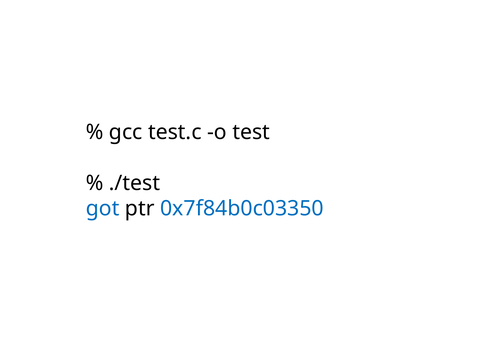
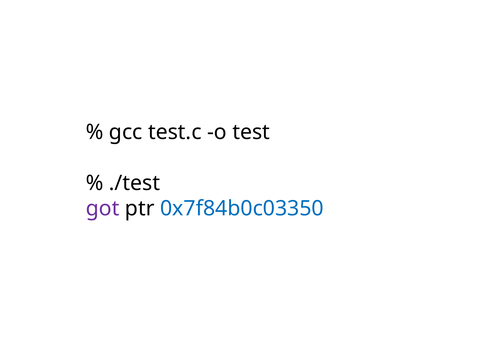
got colour: blue -> purple
